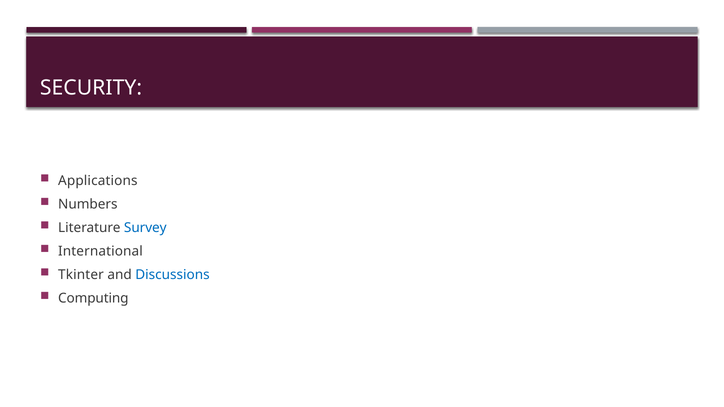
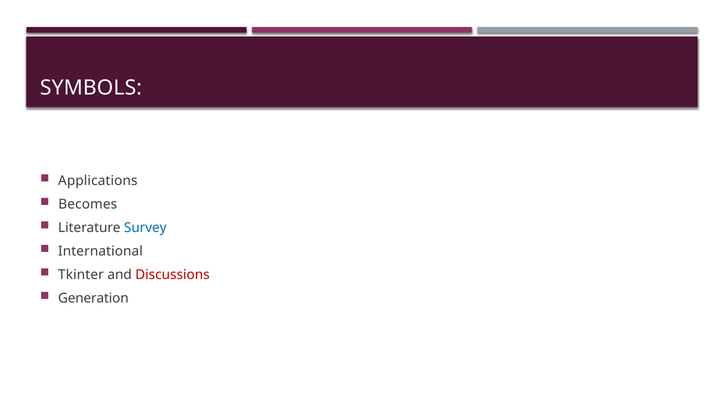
SECURITY: SECURITY -> SYMBOLS
Numbers: Numbers -> Becomes
Discussions colour: blue -> red
Computing: Computing -> Generation
